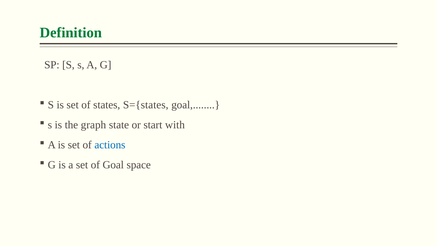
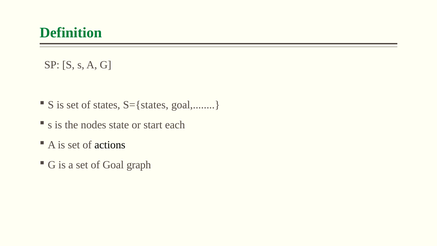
graph: graph -> nodes
with: with -> each
actions colour: blue -> black
space: space -> graph
